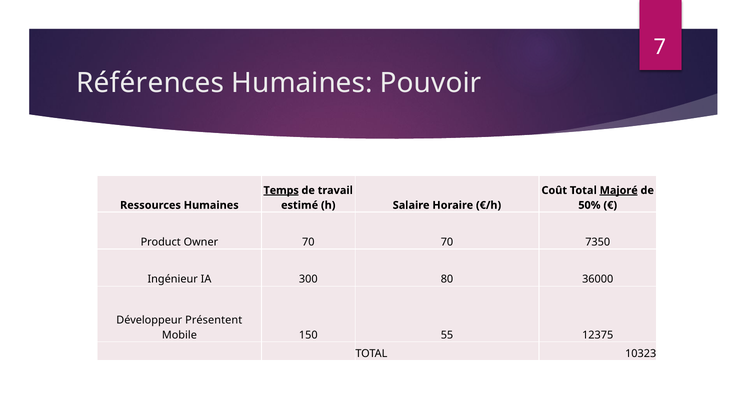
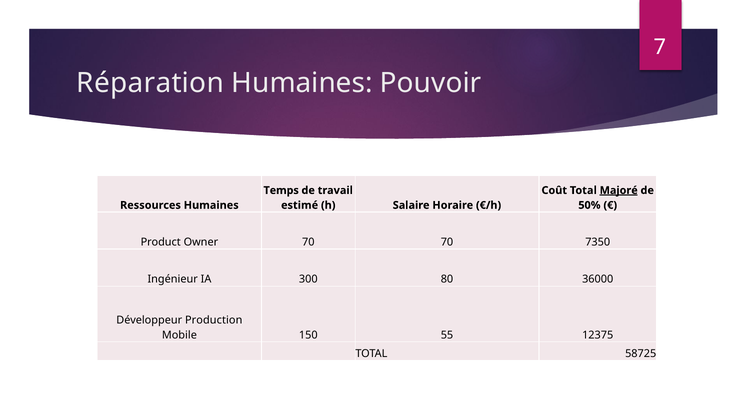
Références: Références -> Réparation
Temps underline: present -> none
Présentent: Présentent -> Production
10323: 10323 -> 58725
